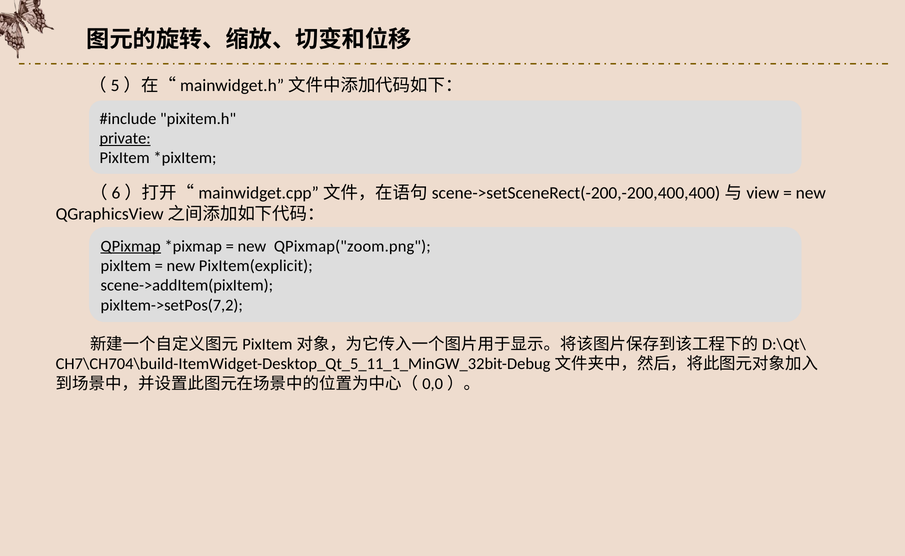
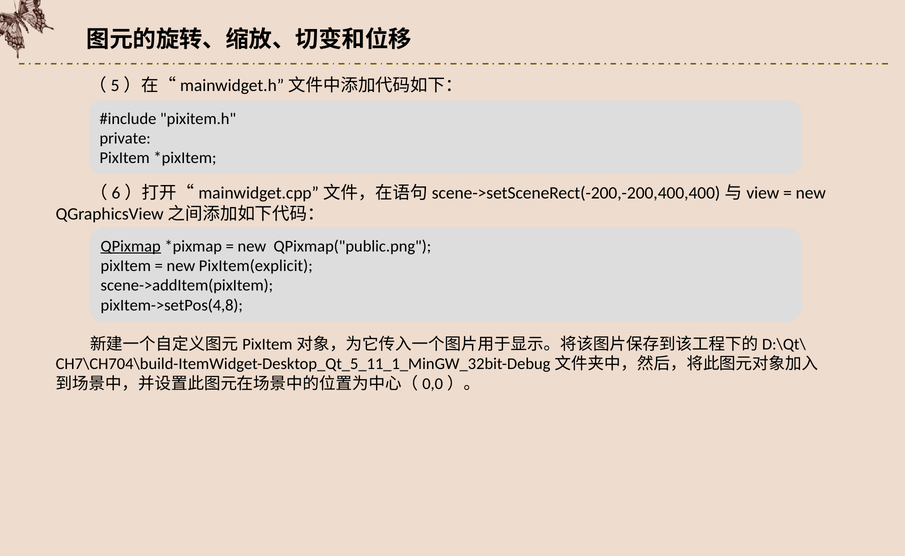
private underline: present -> none
QPixmap("zoom.png: QPixmap("zoom.png -> QPixmap("public.png
pixItem->setPos(7,2: pixItem->setPos(7,2 -> pixItem->setPos(4,8
